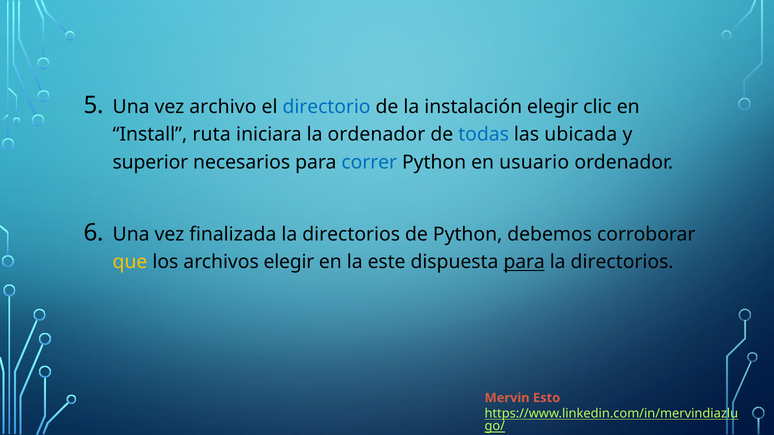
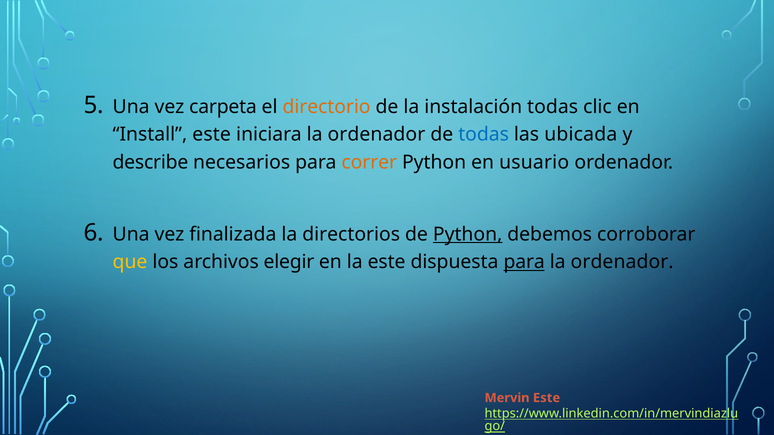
archivo: archivo -> carpeta
directorio colour: blue -> orange
instalación elegir: elegir -> todas
Install ruta: ruta -> este
superior: superior -> describe
correr colour: blue -> orange
Python at (468, 234) underline: none -> present
directorios at (622, 262): directorios -> ordenador
Mervin Esto: Esto -> Este
